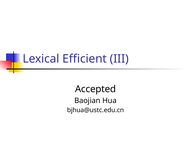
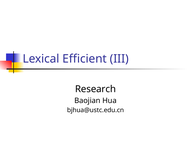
Accepted: Accepted -> Research
